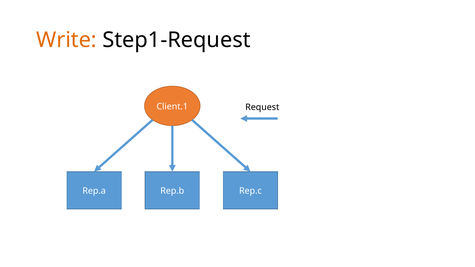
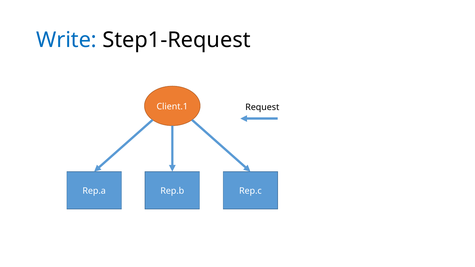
Write colour: orange -> blue
